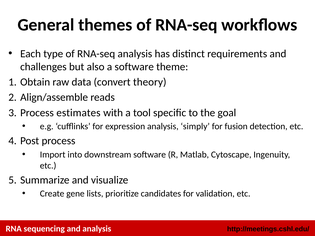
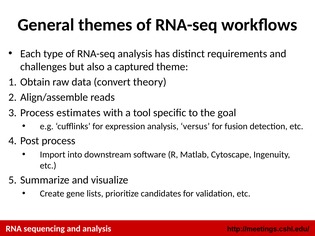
a software: software -> captured
simply: simply -> versus
